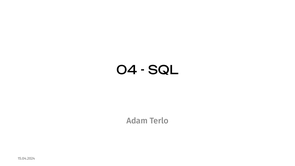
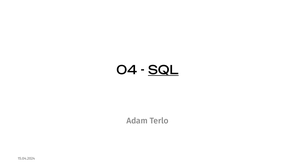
SQL underline: none -> present
